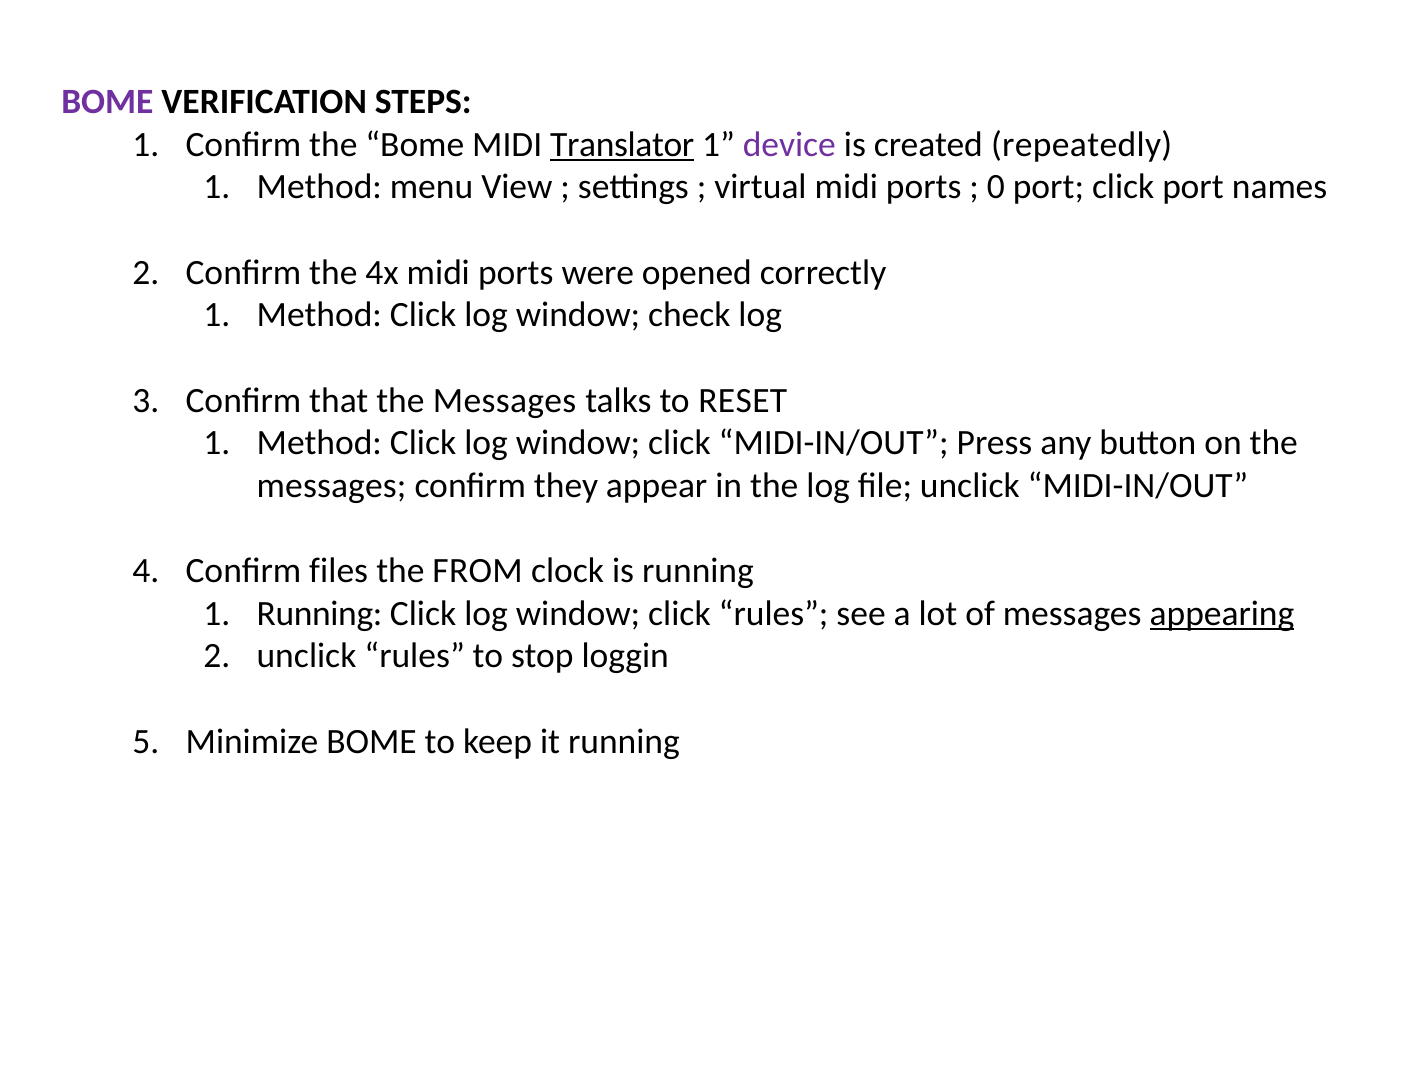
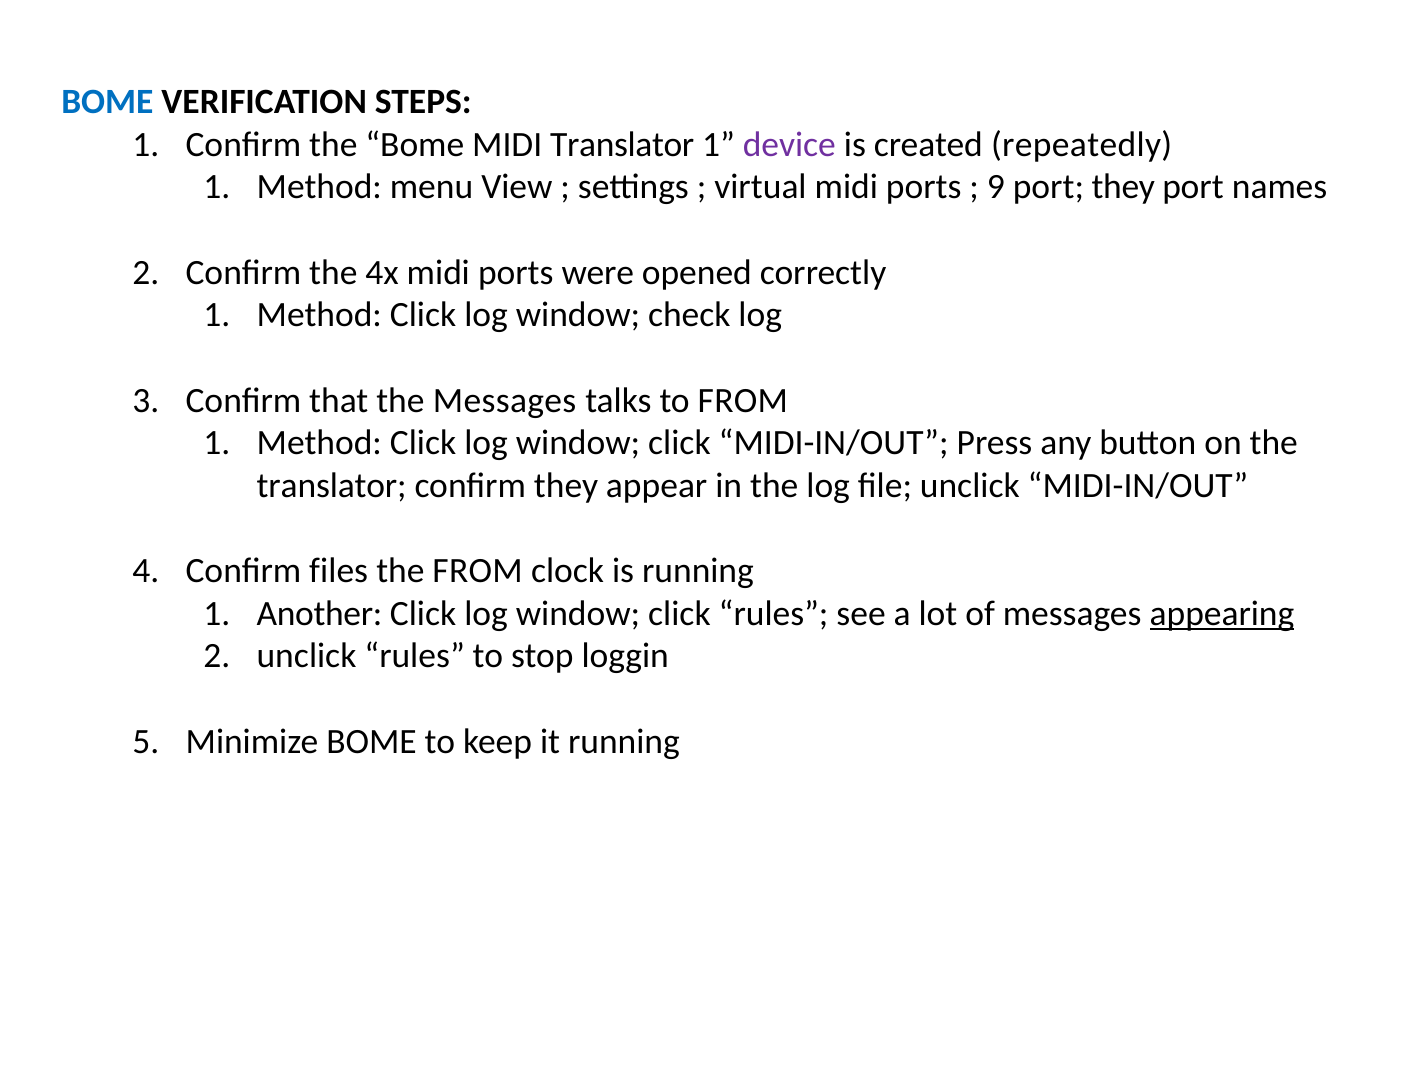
BOME at (107, 102) colour: purple -> blue
Translator at (622, 144) underline: present -> none
0: 0 -> 9
port click: click -> they
to RESET: RESET -> FROM
messages at (332, 485): messages -> translator
1 Running: Running -> Another
